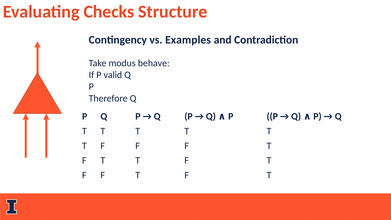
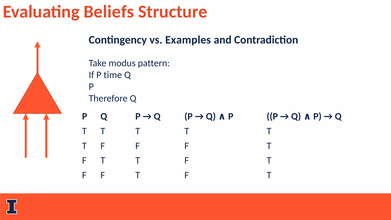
Checks: Checks -> Beliefs
behave: behave -> pattern
valid: valid -> time
